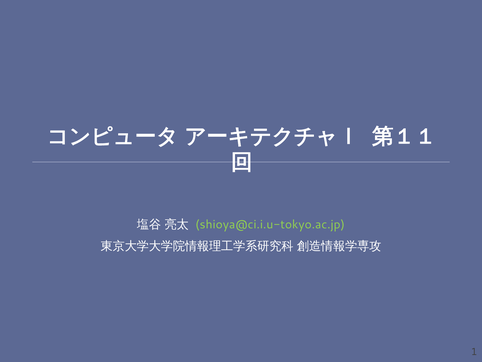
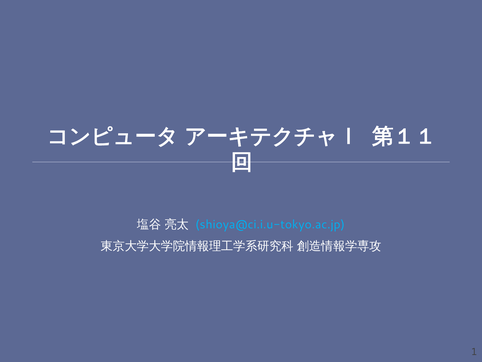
shioya@ci.i.u-tokyo.ac.jp colour: light green -> light blue
